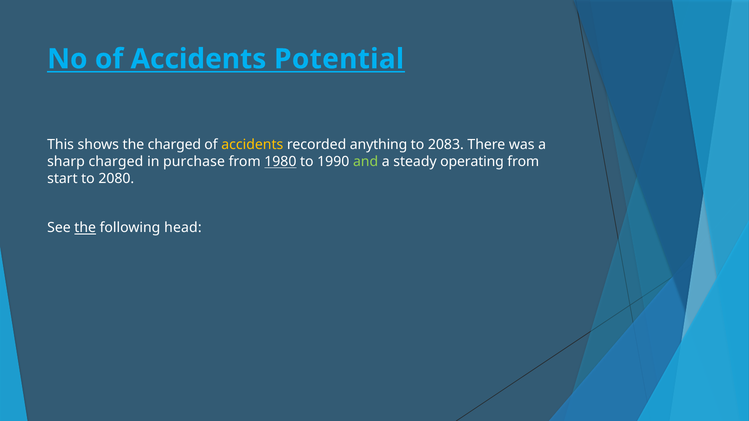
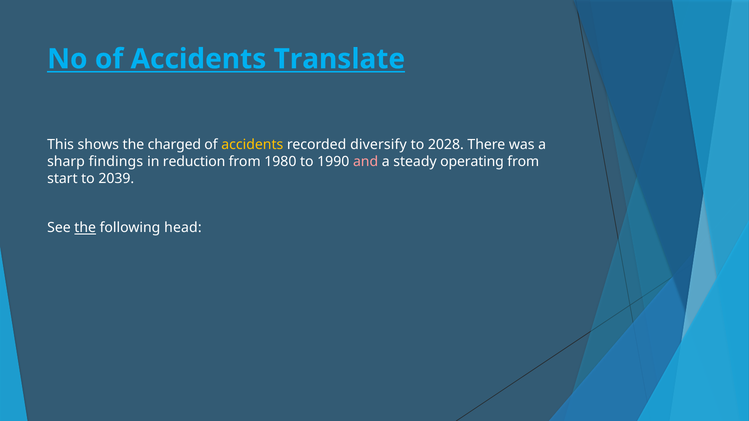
Potential: Potential -> Translate
anything: anything -> diversify
2083: 2083 -> 2028
sharp charged: charged -> findings
purchase: purchase -> reduction
1980 underline: present -> none
and colour: light green -> pink
2080: 2080 -> 2039
